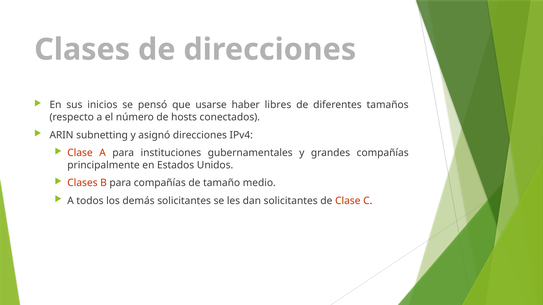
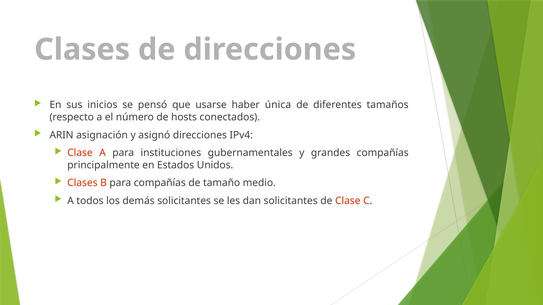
libres: libres -> única
subnetting: subnetting -> asignación
